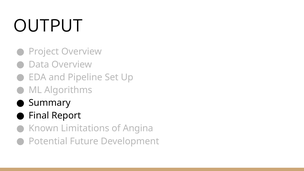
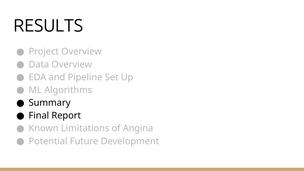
OUTPUT: OUTPUT -> RESULTS
